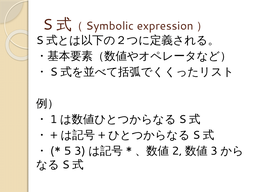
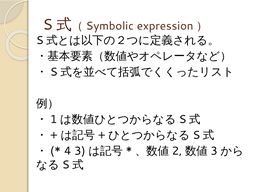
5: 5 -> 4
